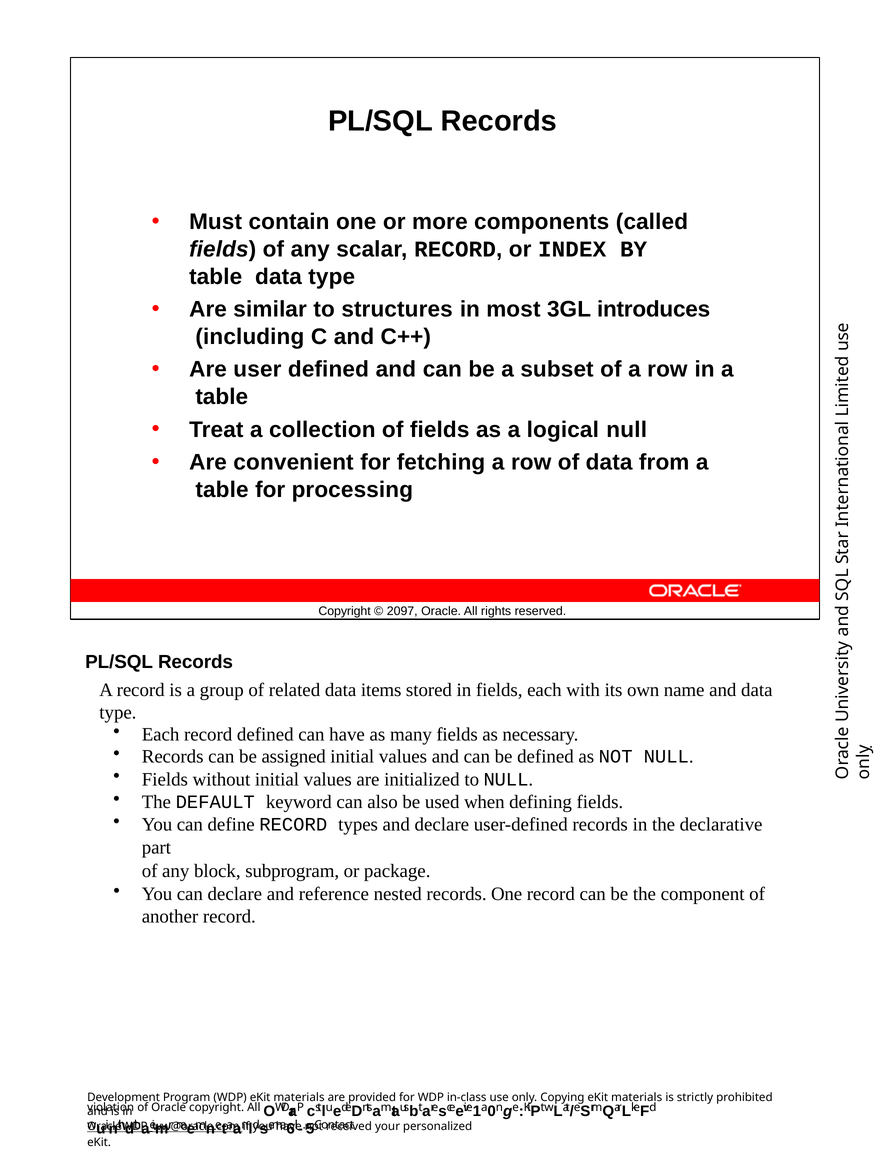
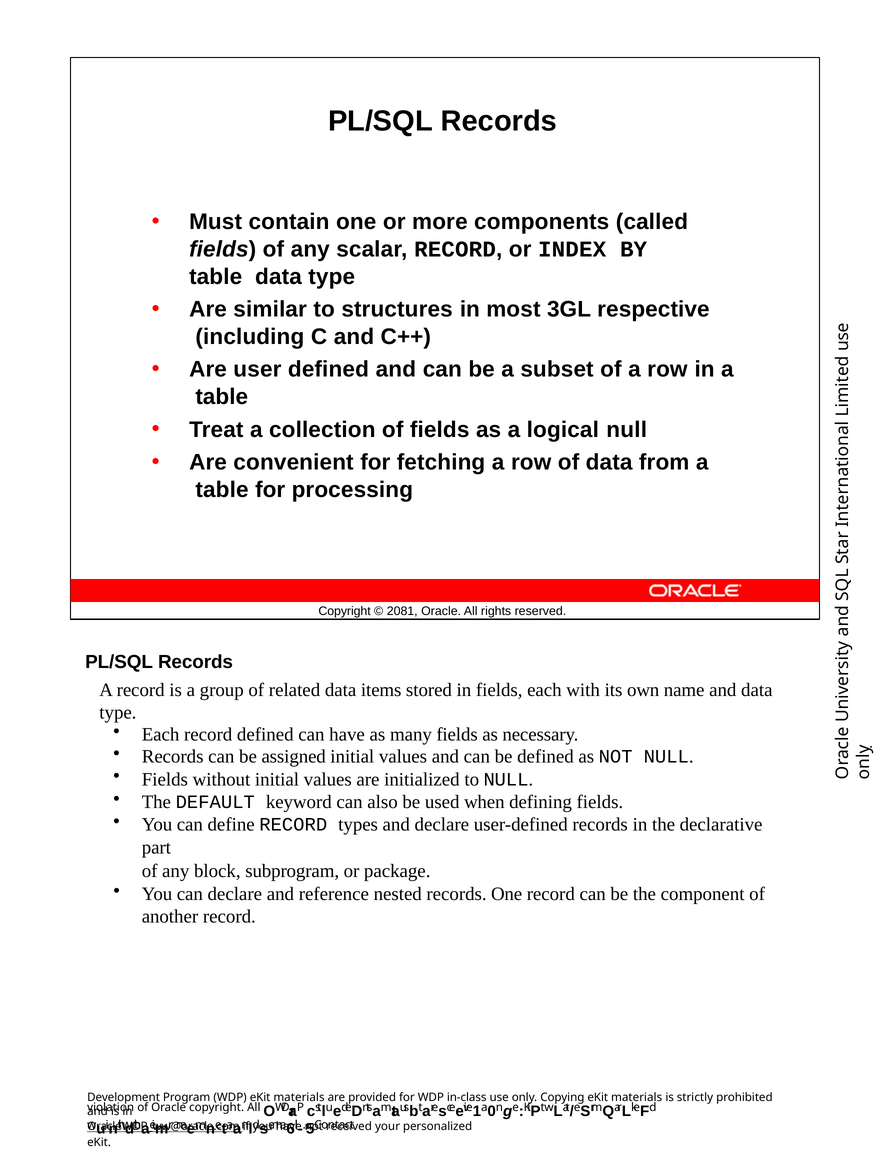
introduces: introduces -> respective
2097: 2097 -> 2081
